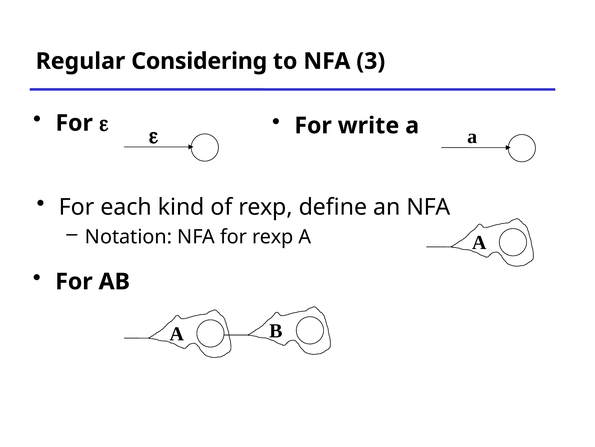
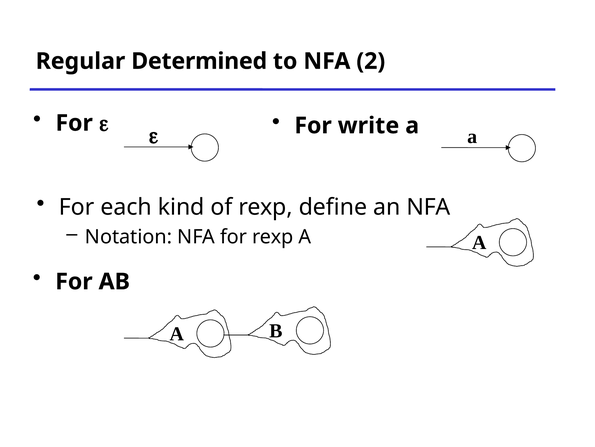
Considering: Considering -> Determined
3: 3 -> 2
